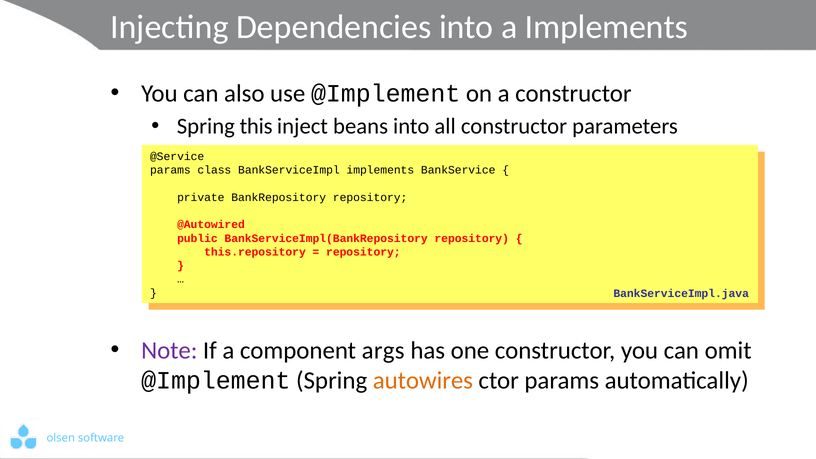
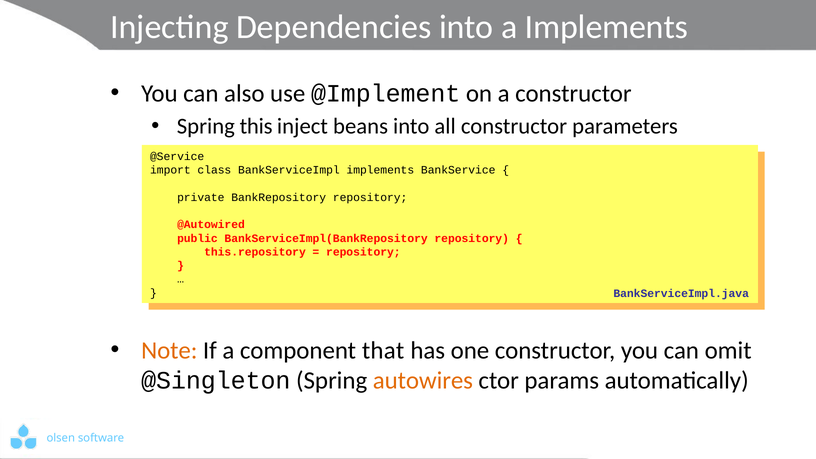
params at (170, 170): params -> import
Note colour: purple -> orange
args: args -> that
@Implement at (216, 380): @Implement -> @Singleton
